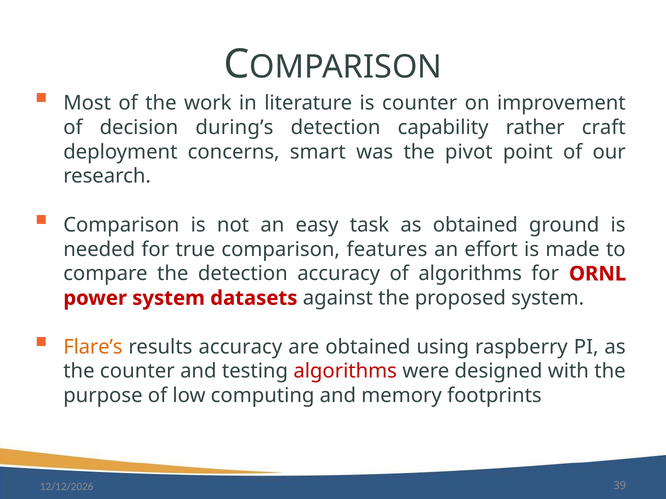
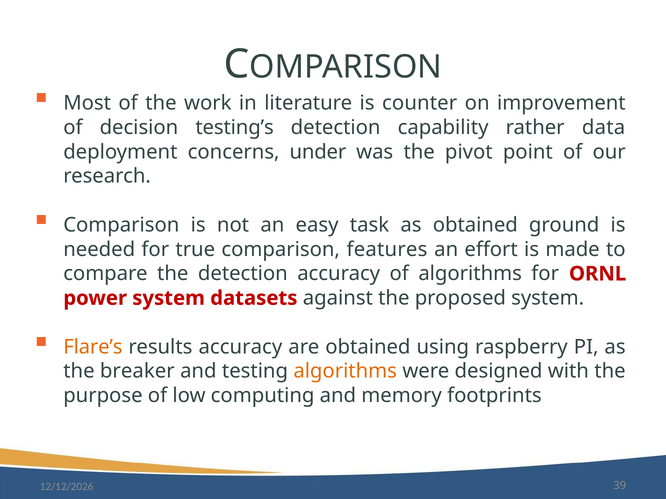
during’s: during’s -> testing’s
craft: craft -> data
smart: smart -> under
the counter: counter -> breaker
algorithms at (345, 372) colour: red -> orange
